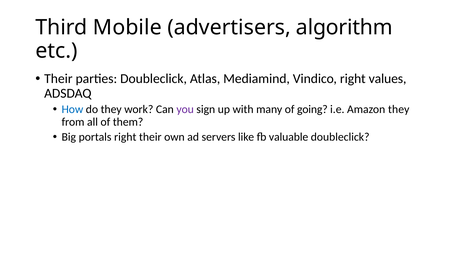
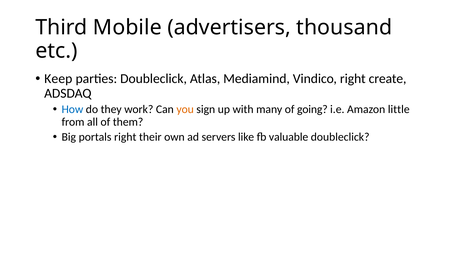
algorithm: algorithm -> thousand
Their at (58, 79): Their -> Keep
values: values -> create
you colour: purple -> orange
Amazon they: they -> little
